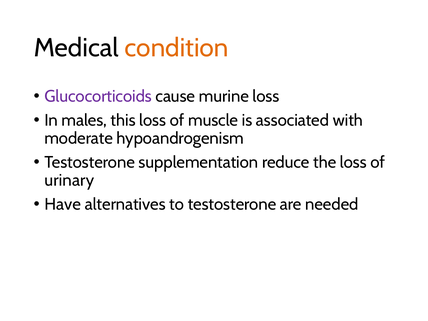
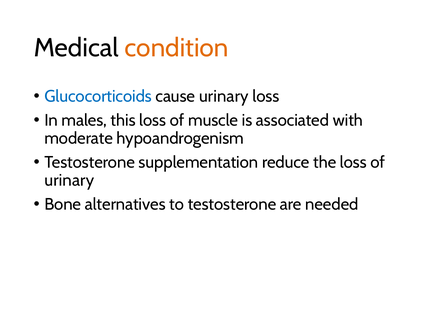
Glucocorticoids colour: purple -> blue
cause murine: murine -> urinary
Have: Have -> Bone
